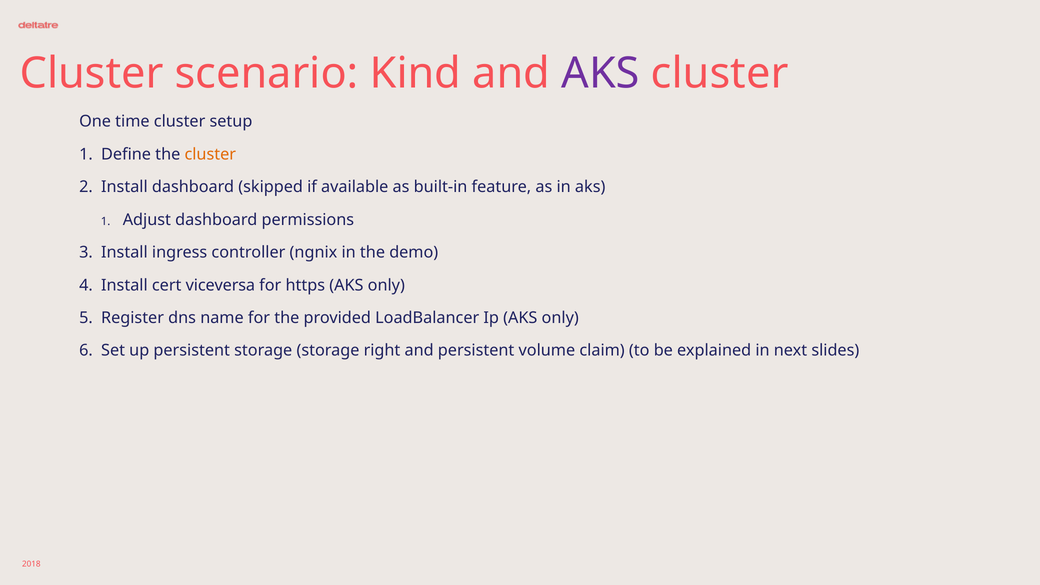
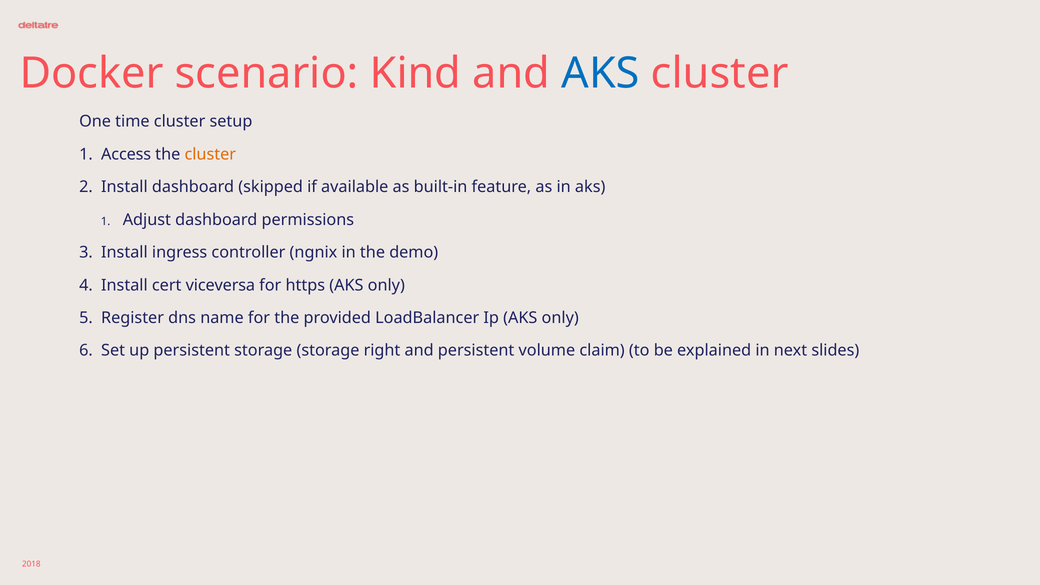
Cluster at (92, 73): Cluster -> Docker
AKS at (601, 73) colour: purple -> blue
Define: Define -> Access
